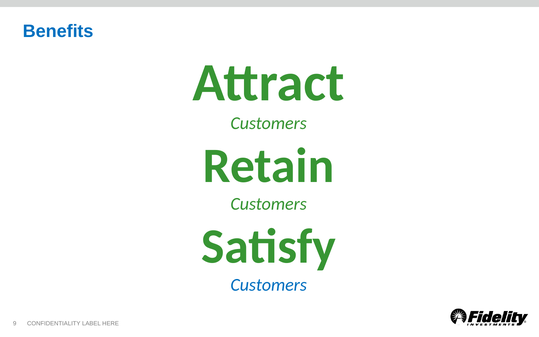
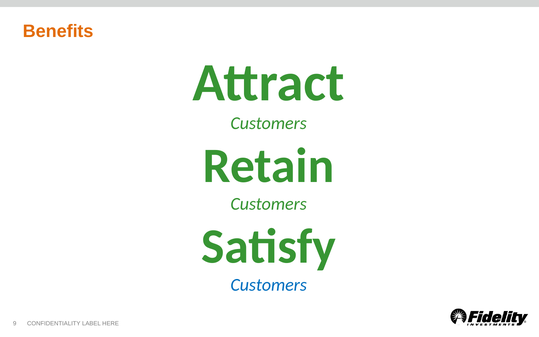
Benefits colour: blue -> orange
